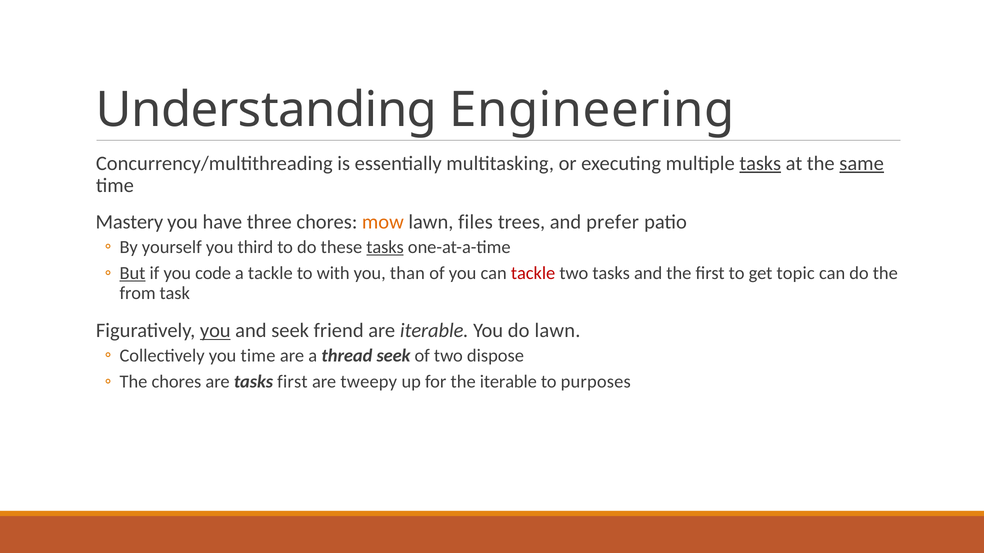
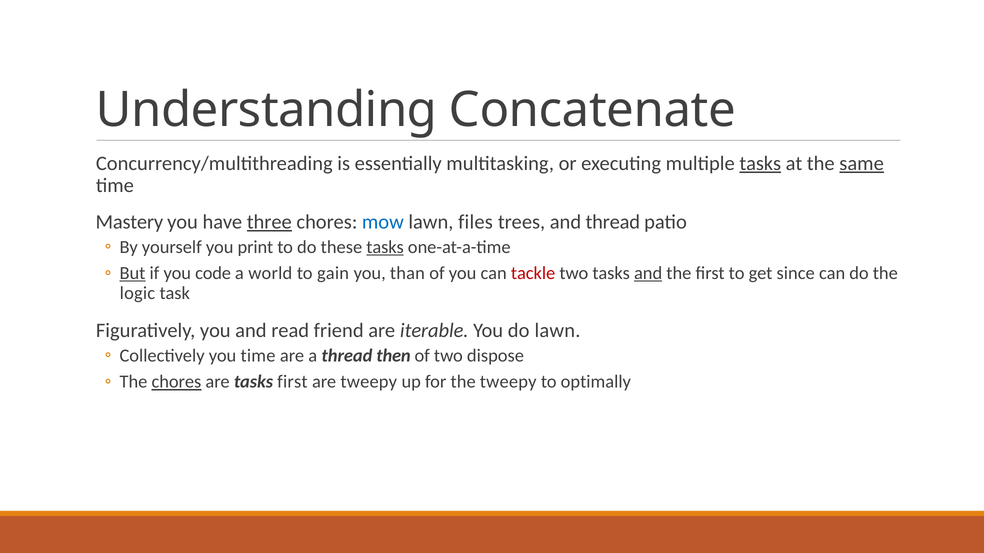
Engineering: Engineering -> Concatenate
three underline: none -> present
mow colour: orange -> blue
and prefer: prefer -> thread
third: third -> print
a tackle: tackle -> world
with: with -> gain
and at (648, 274) underline: none -> present
topic: topic -> since
from: from -> logic
you at (215, 331) underline: present -> none
and seek: seek -> read
thread seek: seek -> then
chores at (176, 382) underline: none -> present
the iterable: iterable -> tweepy
purposes: purposes -> optimally
